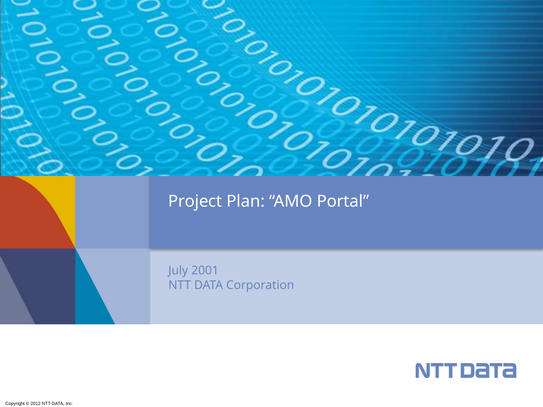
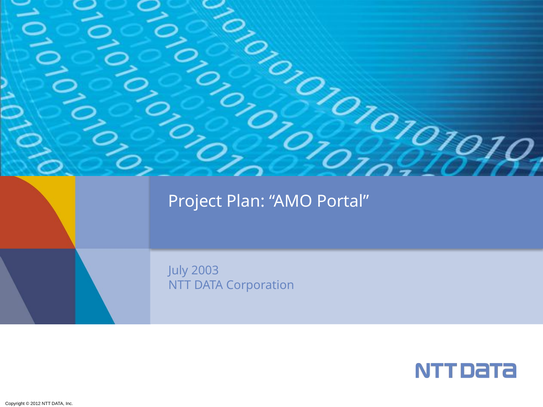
2001: 2001 -> 2003
